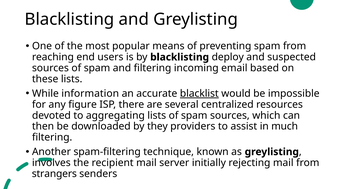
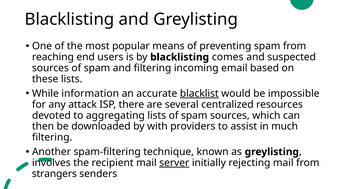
deploy: deploy -> comes
figure: figure -> attack
they: they -> with
server underline: none -> present
